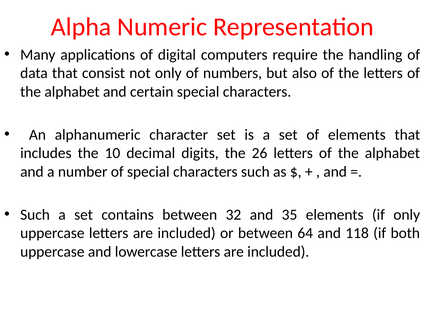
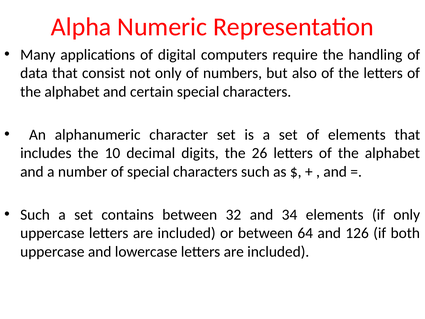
35: 35 -> 34
118: 118 -> 126
